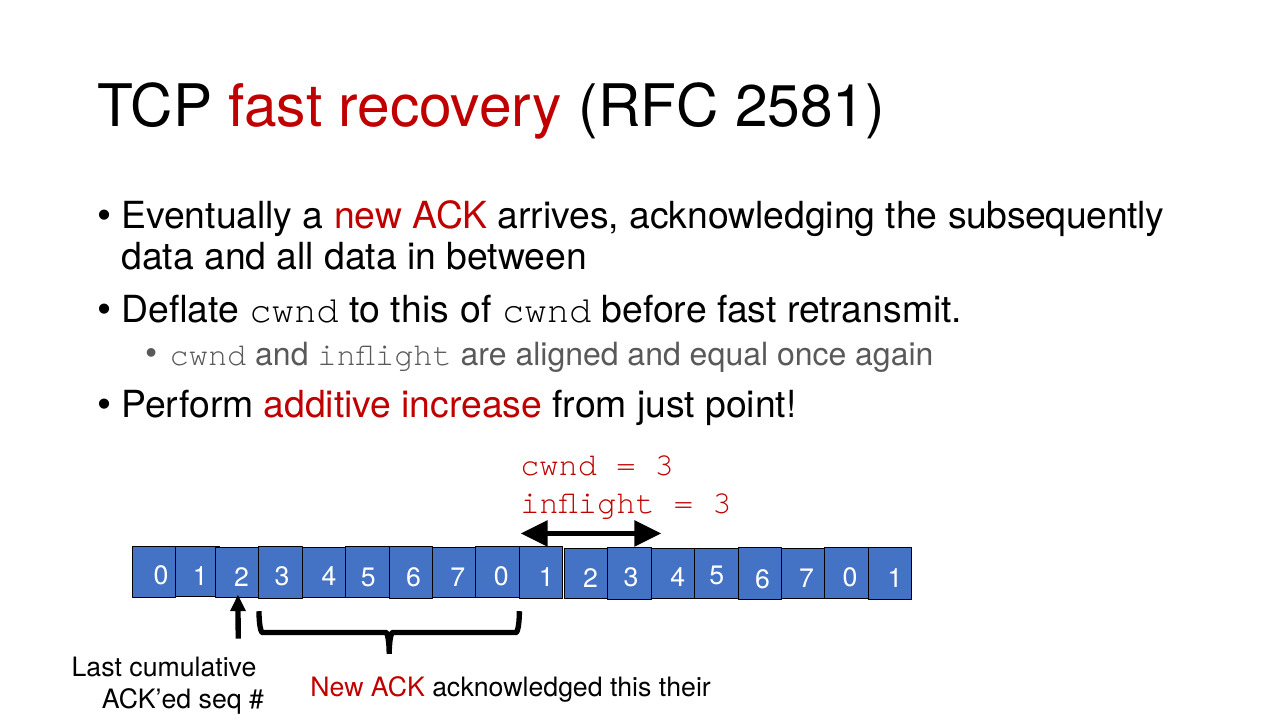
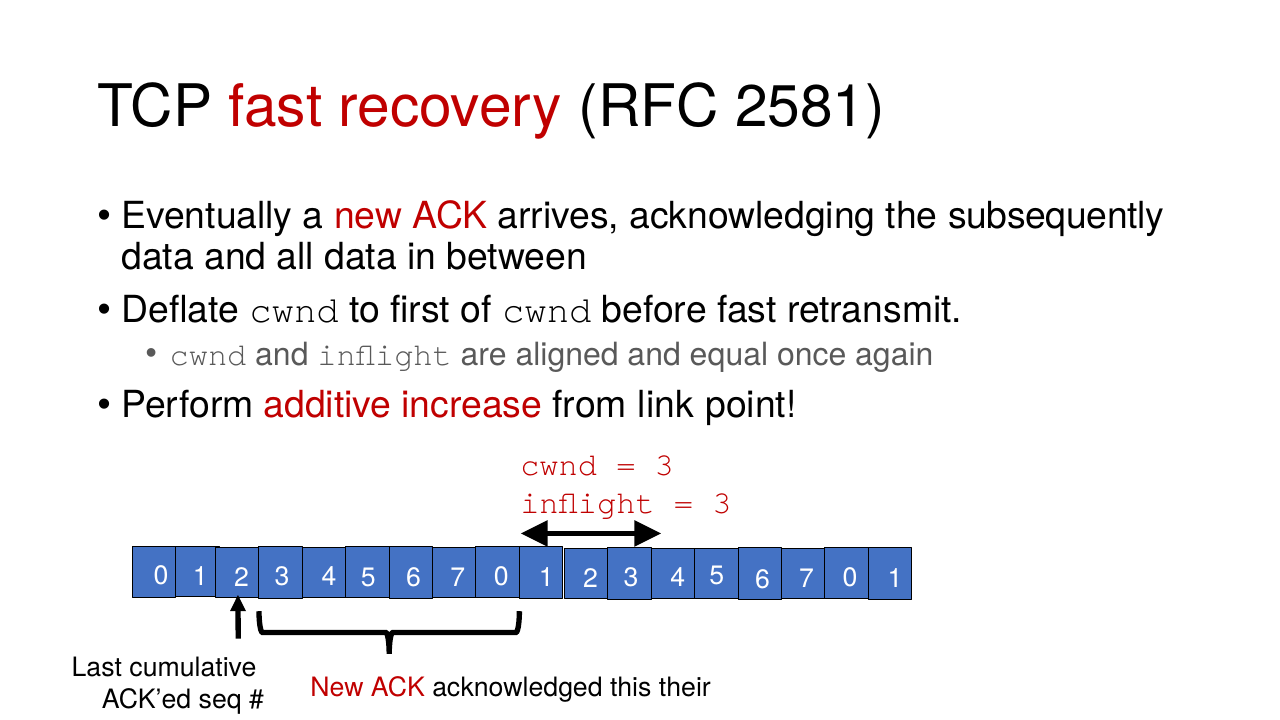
to this: this -> first
just: just -> link
